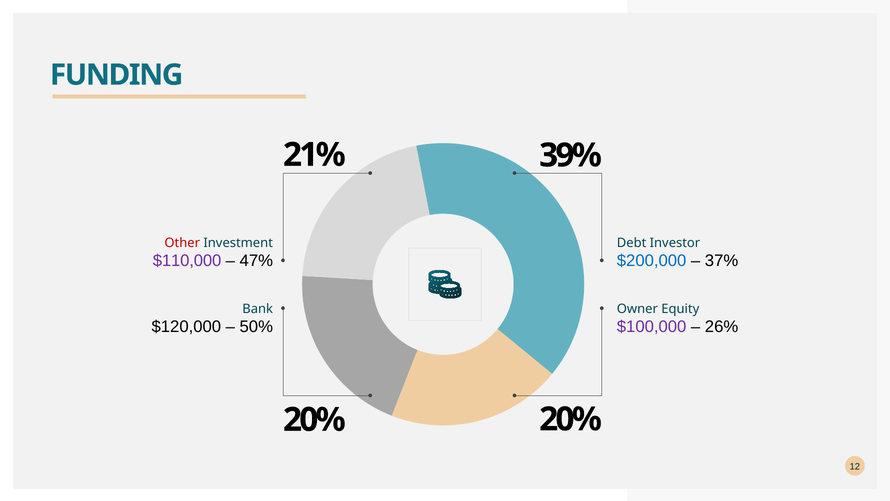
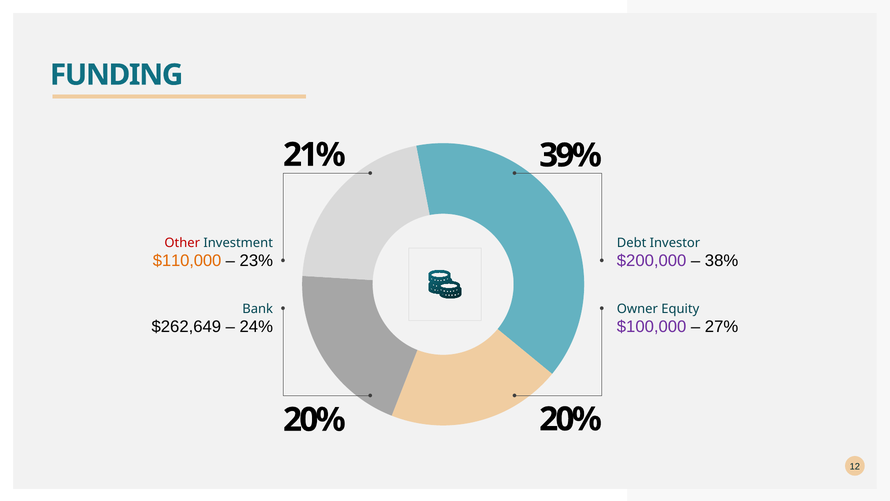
$110,000 colour: purple -> orange
47%: 47% -> 23%
$200,000 colour: blue -> purple
37%: 37% -> 38%
$120,000: $120,000 -> $262,649
50%: 50% -> 24%
26%: 26% -> 27%
